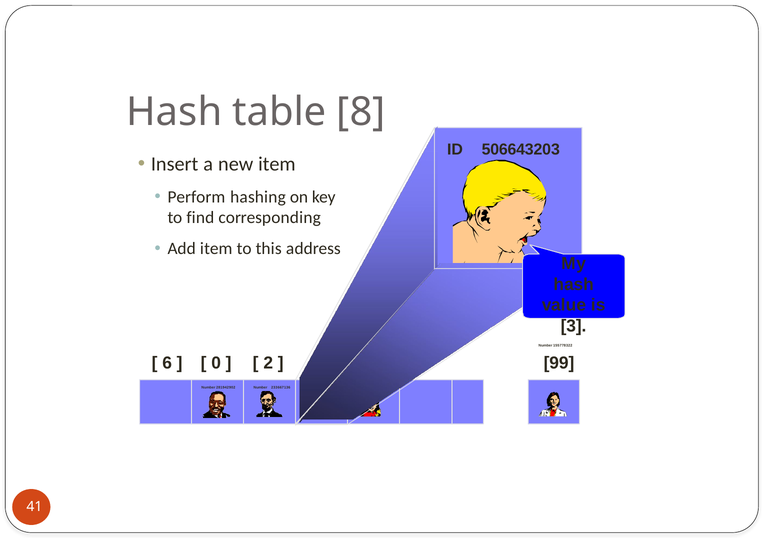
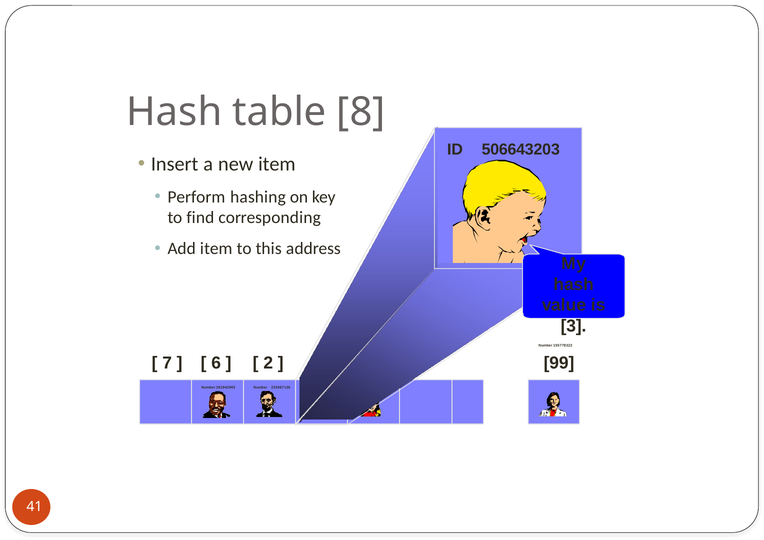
6: 6 -> 7
0: 0 -> 6
